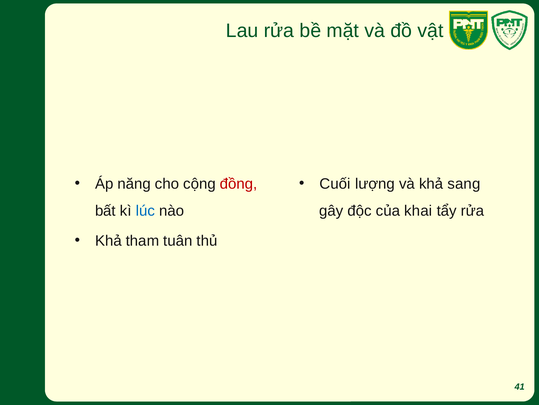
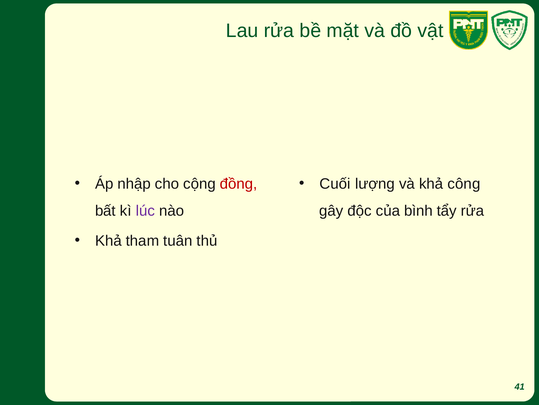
năng: năng -> nhập
sang: sang -> công
lúc colour: blue -> purple
khai: khai -> bình
